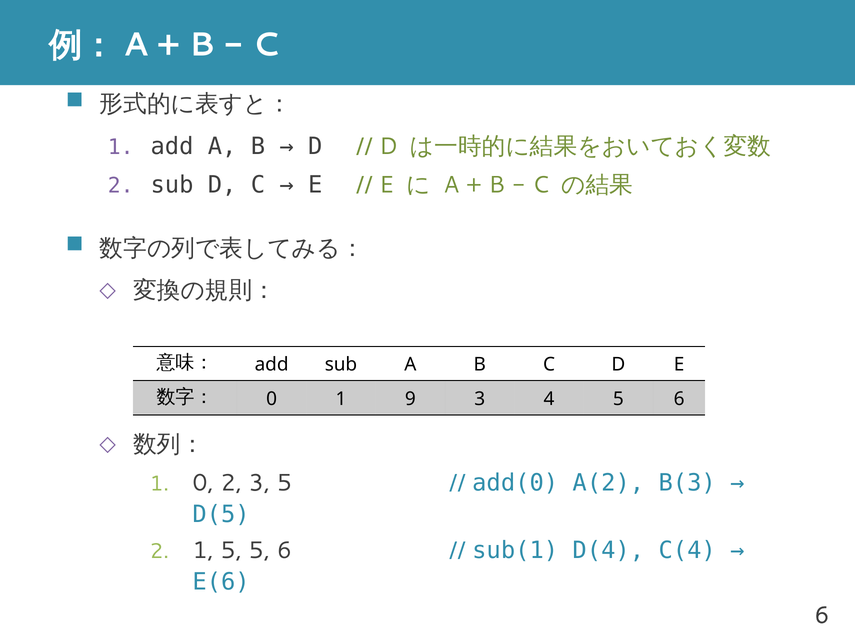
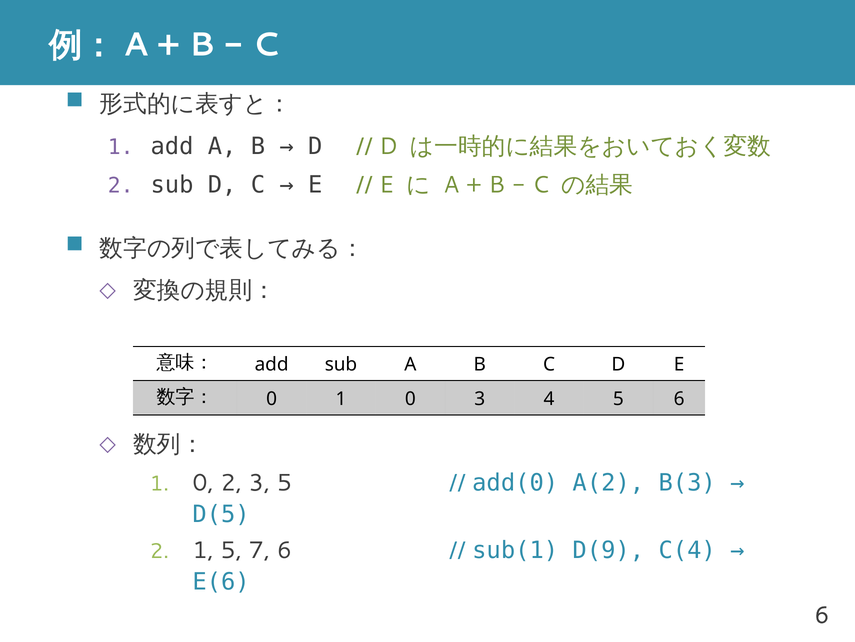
0 1 9: 9 -> 0
5 5: 5 -> 7
D(4: D(4 -> D(9
